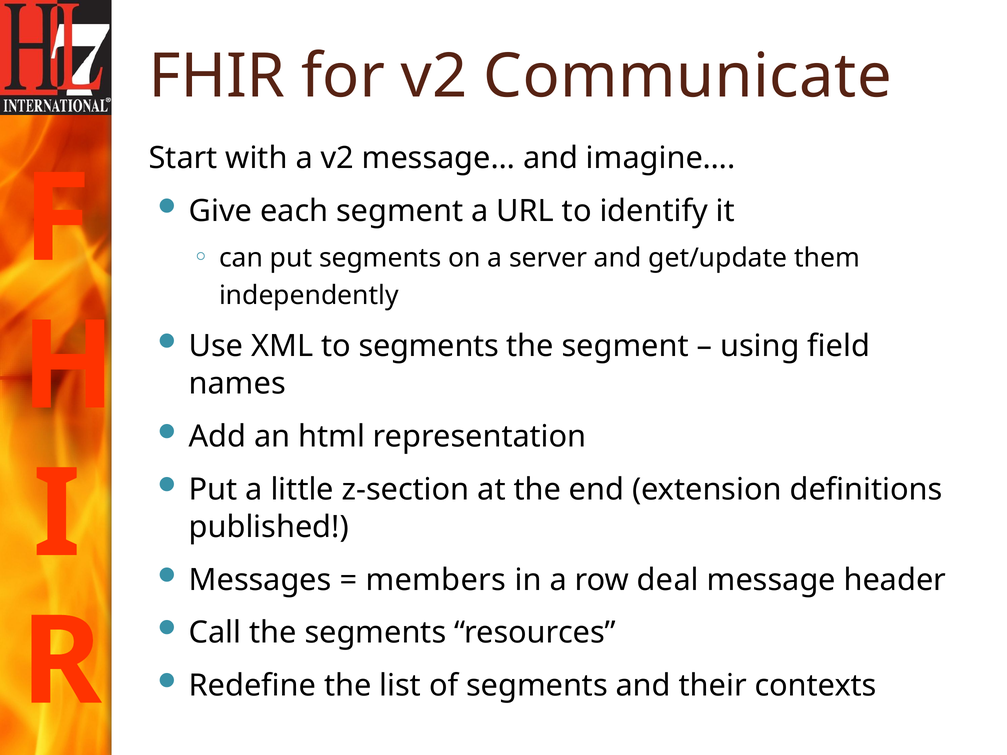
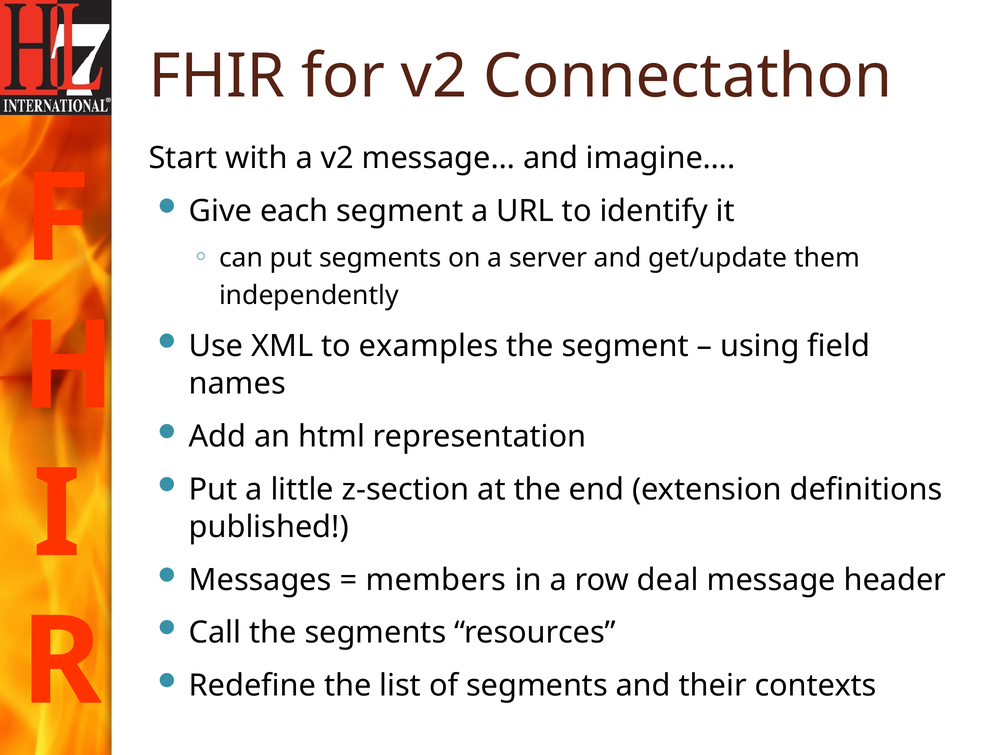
Communicate: Communicate -> Connectathon
to segments: segments -> examples
